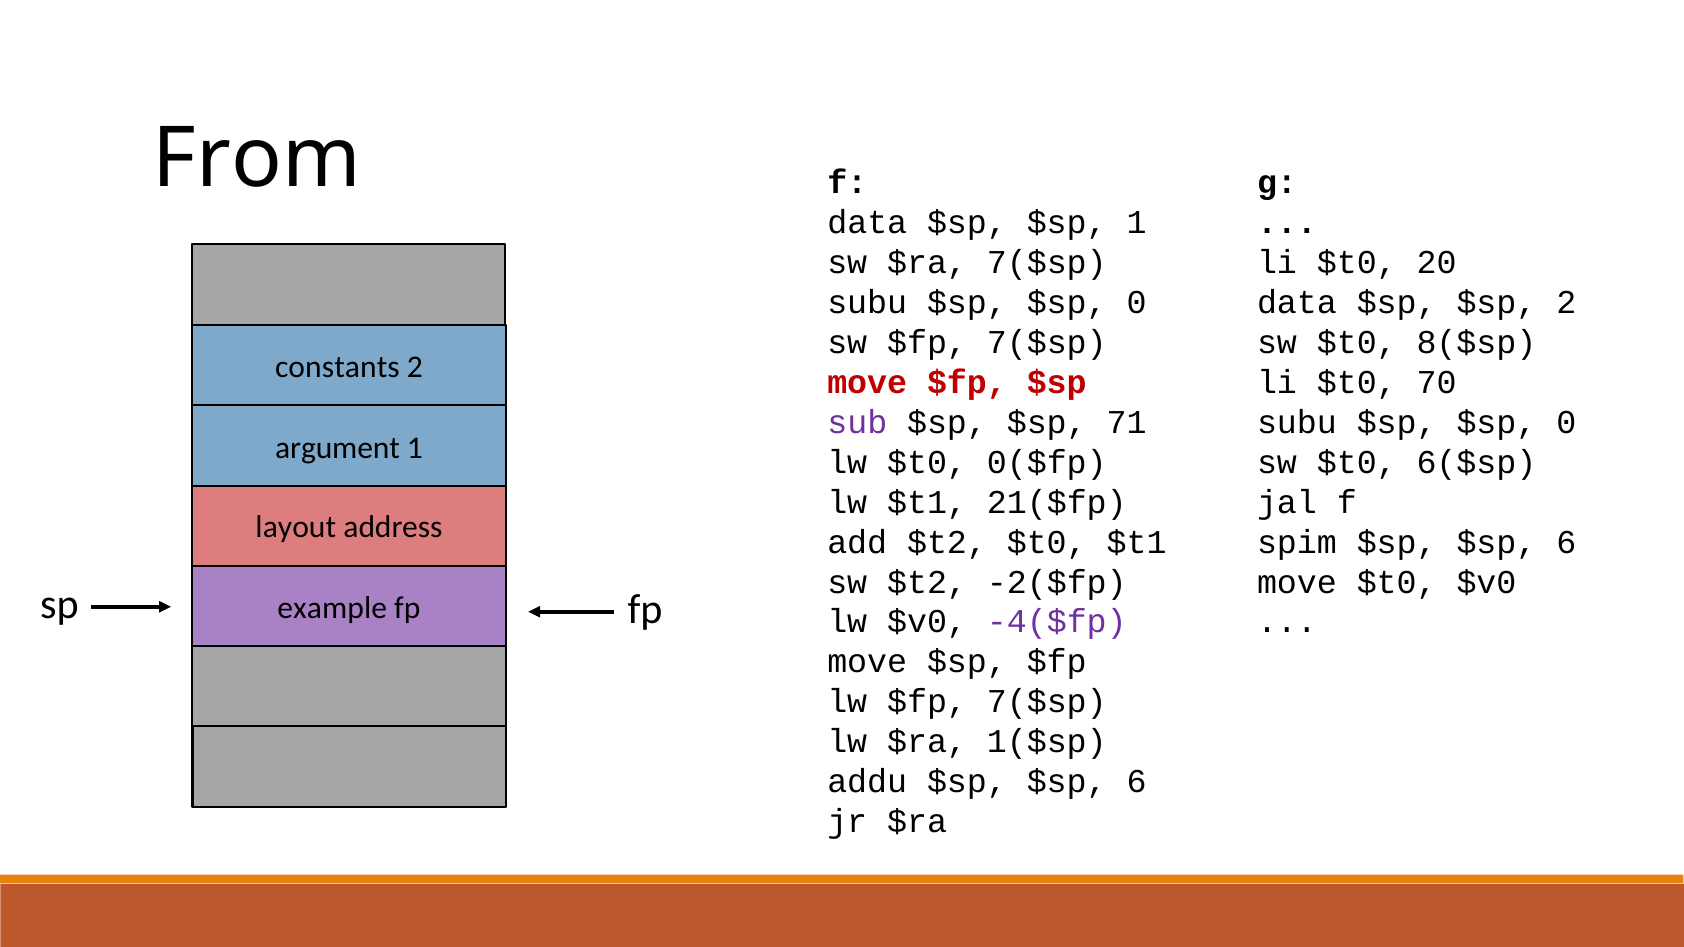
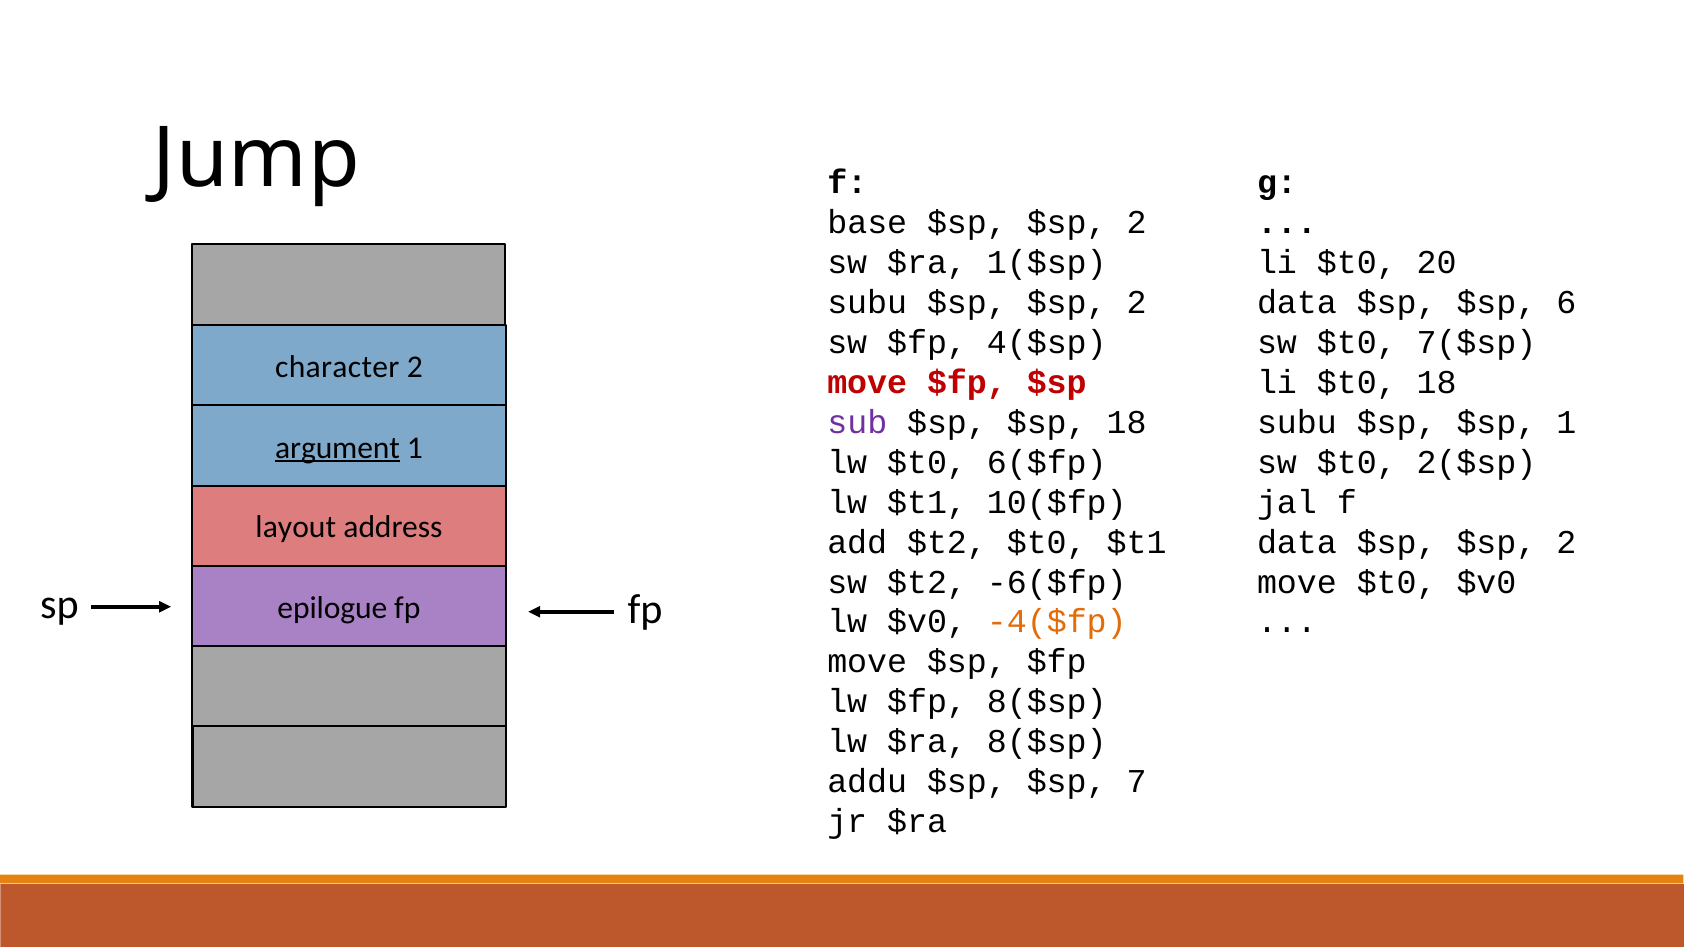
From: From -> Jump
data at (867, 222): data -> base
1 at (1137, 222): 1 -> 2
$ra 7($sp: 7($sp -> 1($sp
0 at (1137, 302): 0 -> 2
$sp 2: 2 -> 6
sw $fp 7($sp: 7($sp -> 4($sp
8($sp: 8($sp -> 7($sp
constants: constants -> character
$t0 70: 70 -> 18
$sp 71: 71 -> 18
0 at (1566, 422): 0 -> 1
argument underline: none -> present
0($fp: 0($fp -> 6($fp
6($sp: 6($sp -> 2($sp
21($fp: 21($fp -> 10($fp
spim at (1297, 542): spim -> data
6 at (1566, 542): 6 -> 2
-2($fp: -2($fp -> -6($fp
example: example -> epilogue
-4($fp colour: purple -> orange
lw $fp 7($sp: 7($sp -> 8($sp
$ra 1($sp: 1($sp -> 8($sp
addu $sp $sp 6: 6 -> 7
